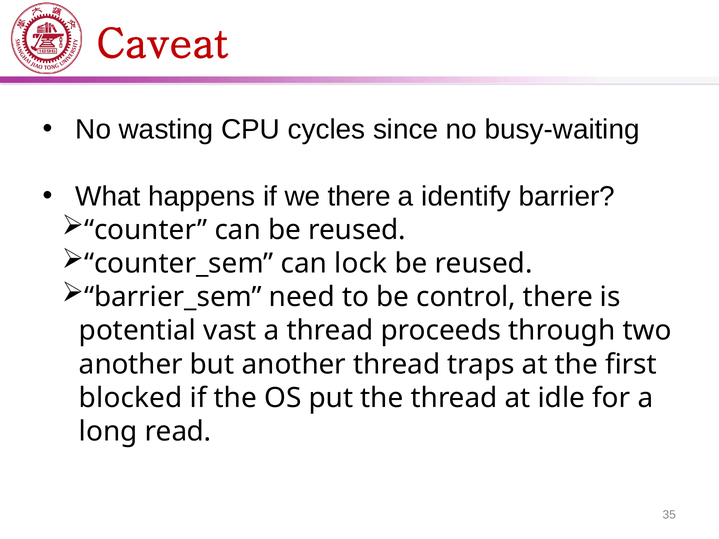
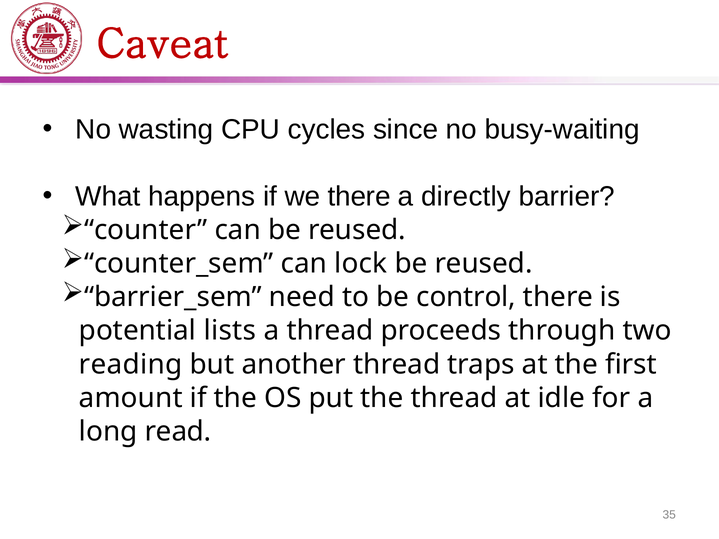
identify: identify -> directly
vast: vast -> lists
another at (131, 364): another -> reading
blocked: blocked -> amount
